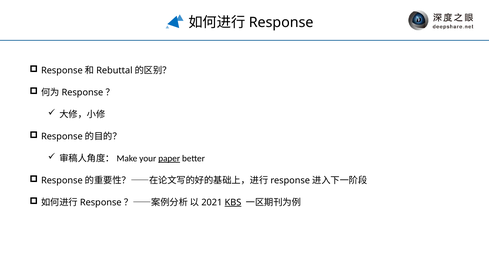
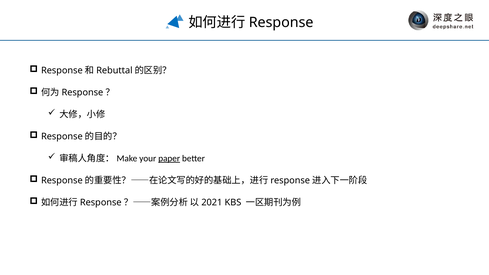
KBS underline: present -> none
